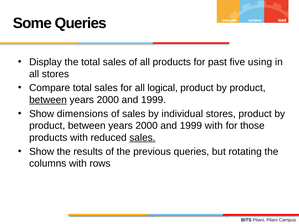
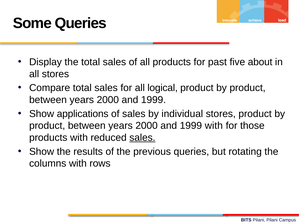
using: using -> about
between at (48, 100) underline: present -> none
dimensions: dimensions -> applications
